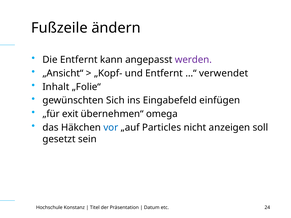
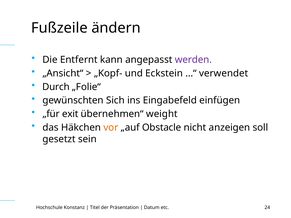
und Entfernt: Entfernt -> Eckstein
Inhalt: Inhalt -> Durch
omega: omega -> weight
vor colour: blue -> orange
Particles: Particles -> Obstacle
